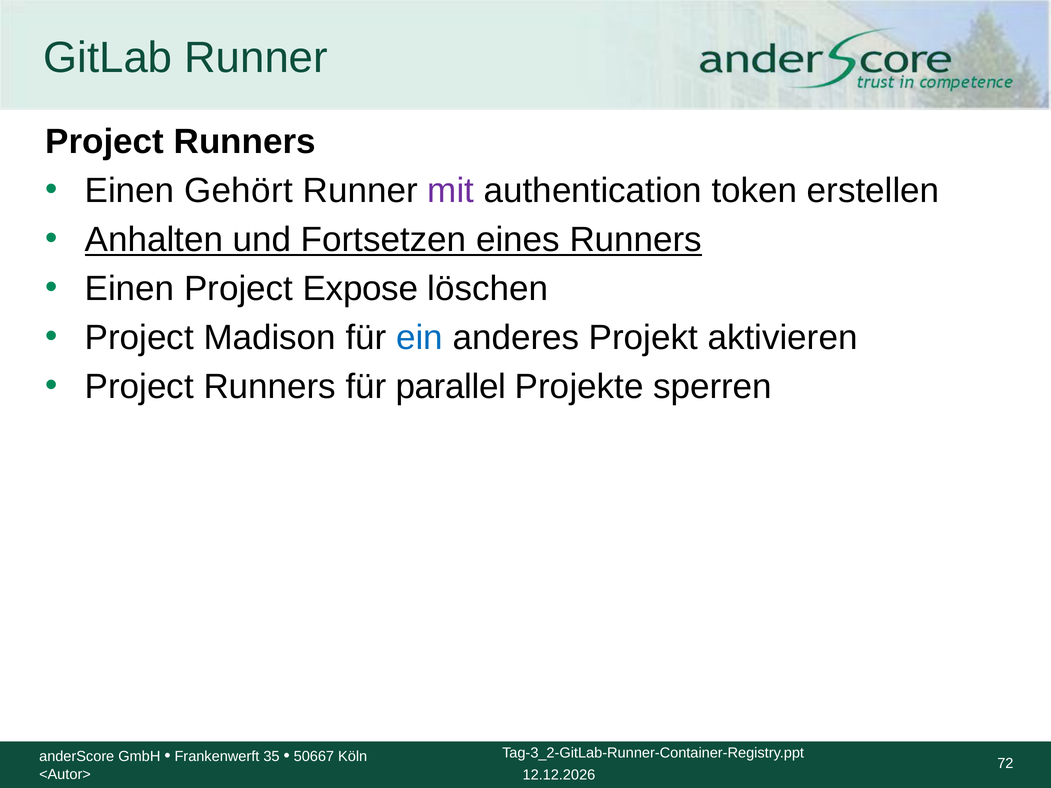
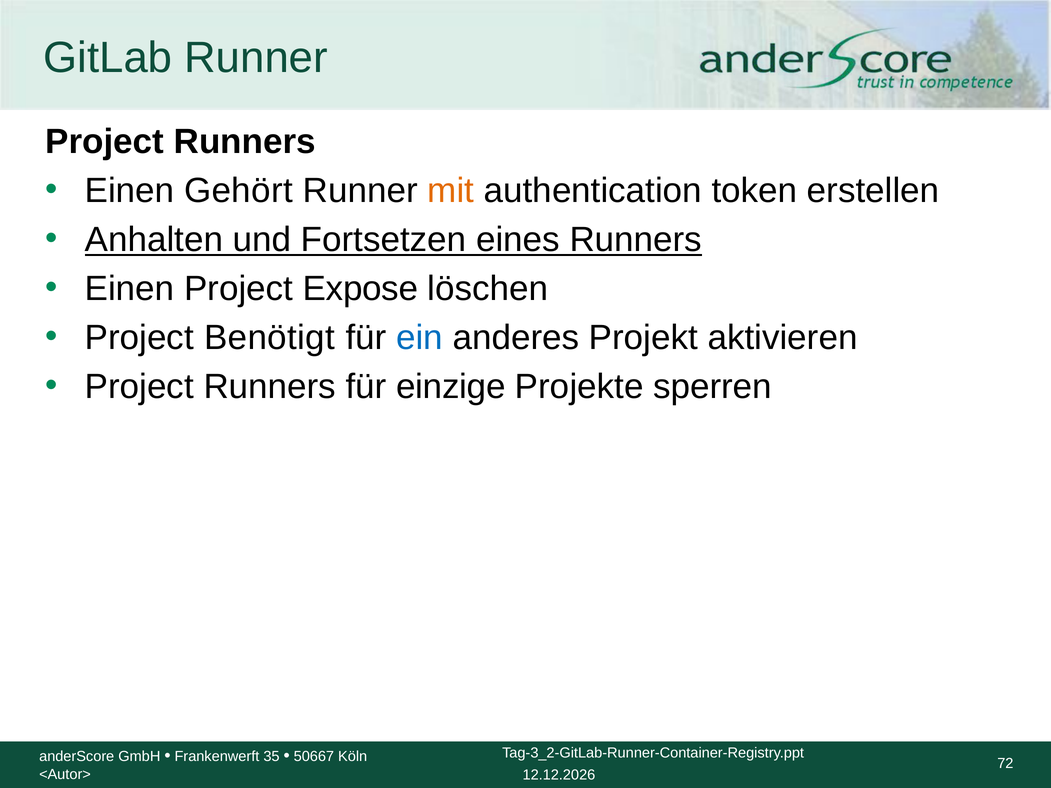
mit colour: purple -> orange
Madison: Madison -> Benötigt
parallel: parallel -> einzige
